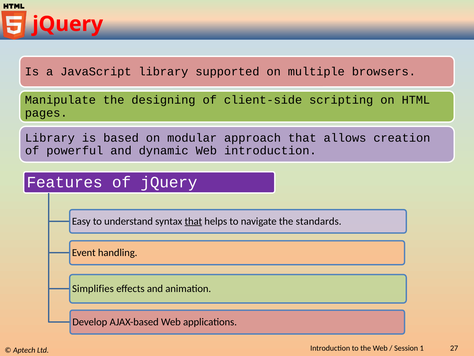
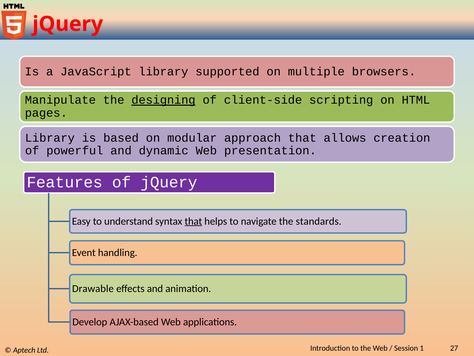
designing underline: none -> present
Web introduction: introduction -> presentation
Simplifies: Simplifies -> Drawable
